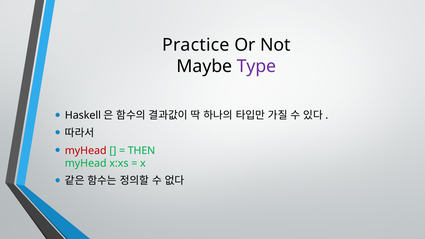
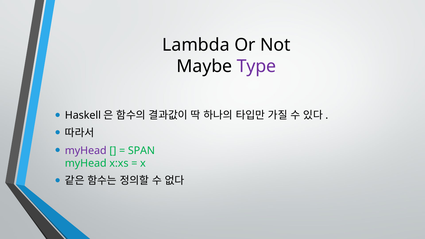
Practice: Practice -> Lambda
myHead at (86, 151) colour: red -> purple
THEN: THEN -> SPAN
